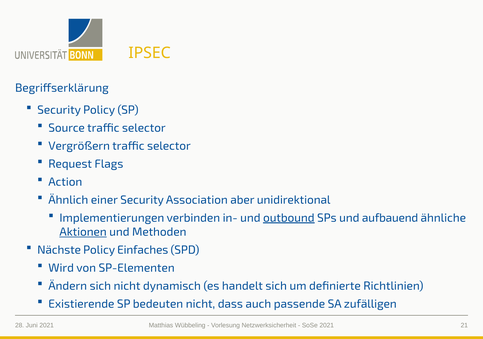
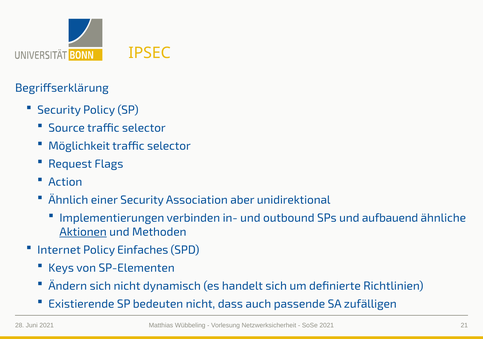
Vergrößern: Vergrößern -> Möglichkeit
outbound underline: present -> none
Nächste: Nächste -> Internet
Wird: Wird -> Keys
